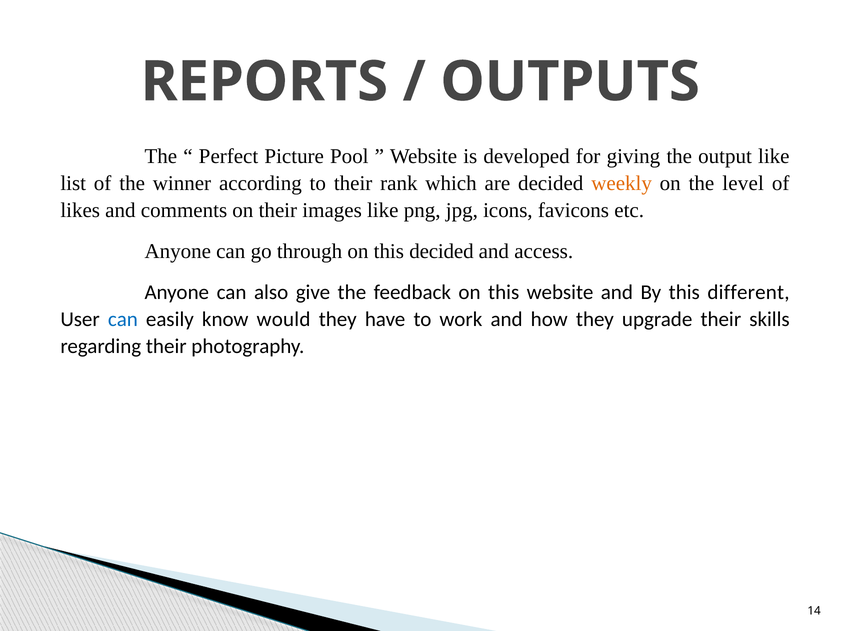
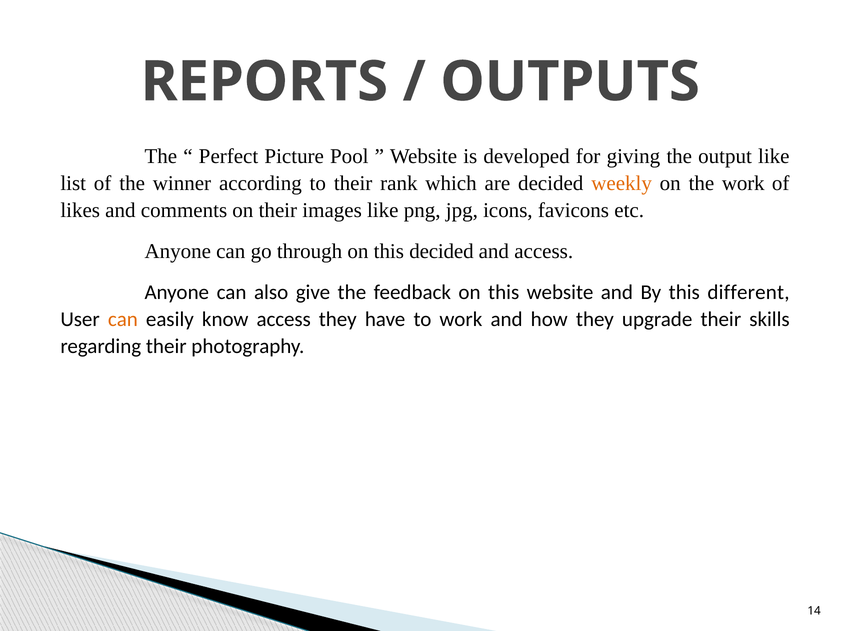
the level: level -> work
can at (123, 319) colour: blue -> orange
know would: would -> access
